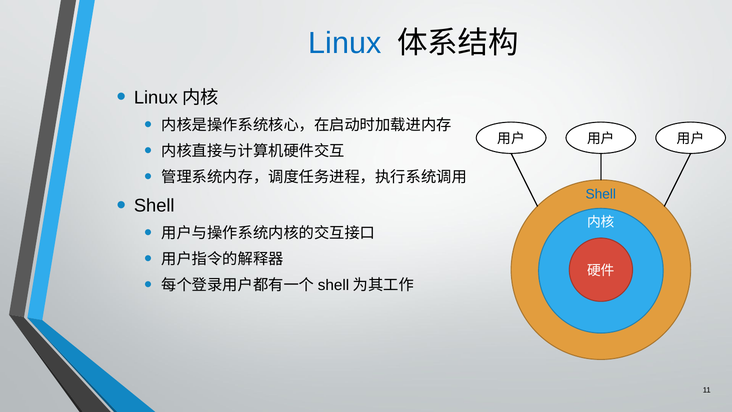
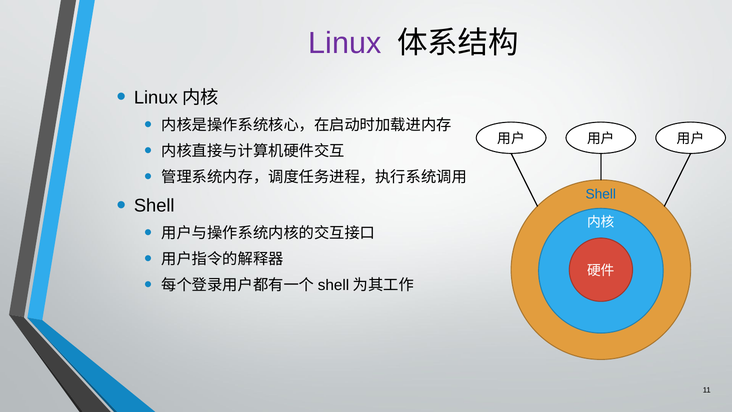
Linux colour: blue -> purple
